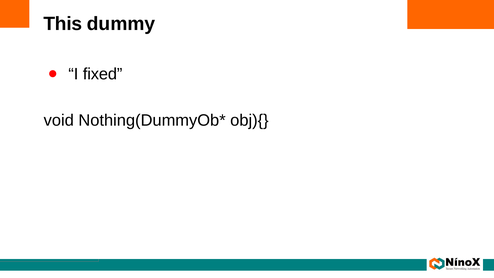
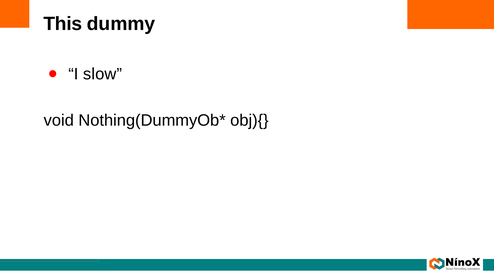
fixed: fixed -> slow
